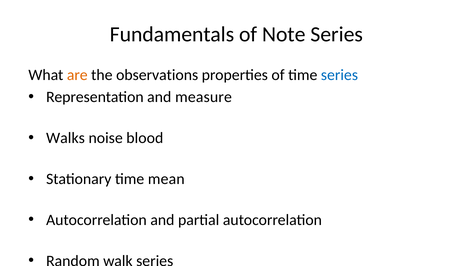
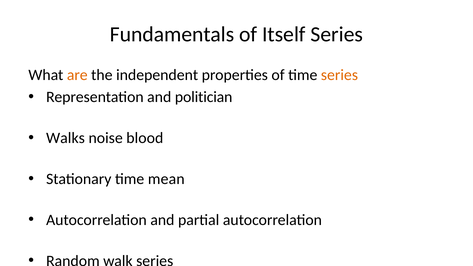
Note: Note -> Itself
observations: observations -> independent
series at (339, 75) colour: blue -> orange
measure: measure -> politician
